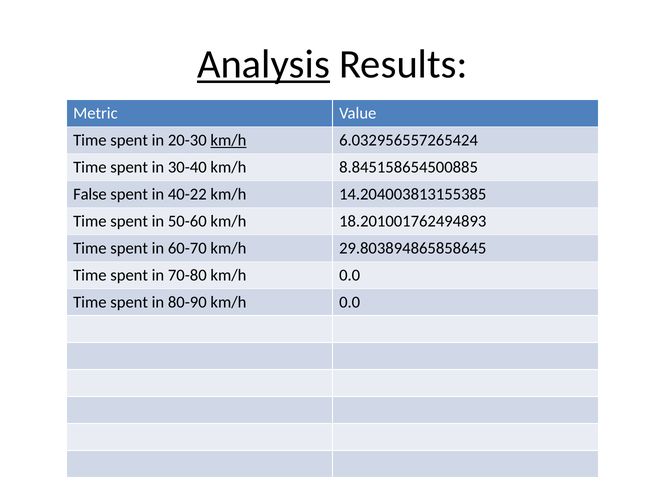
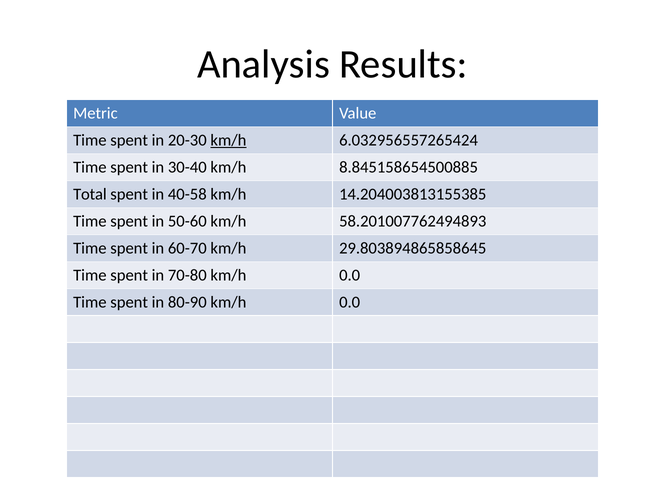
Analysis underline: present -> none
False: False -> Total
40-22: 40-22 -> 40-58
18.201001762494893: 18.201001762494893 -> 58.201007762494893
